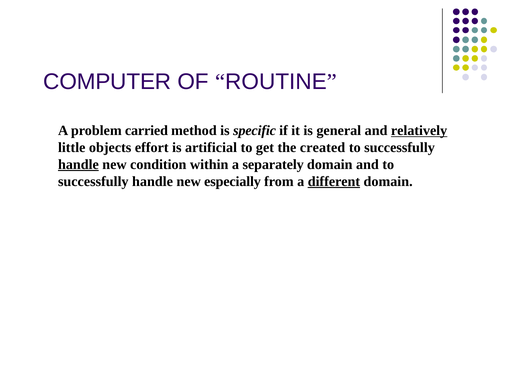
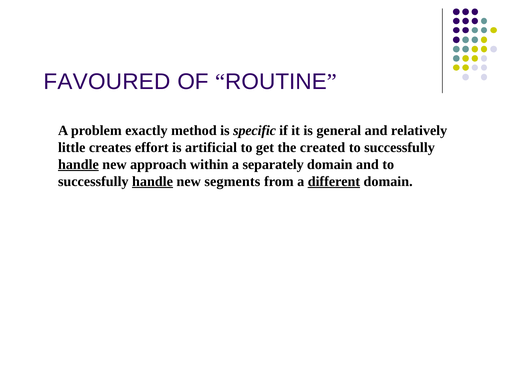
COMPUTER: COMPUTER -> FAVOURED
carried: carried -> exactly
relatively underline: present -> none
objects: objects -> creates
condition: condition -> approach
handle at (153, 181) underline: none -> present
especially: especially -> segments
